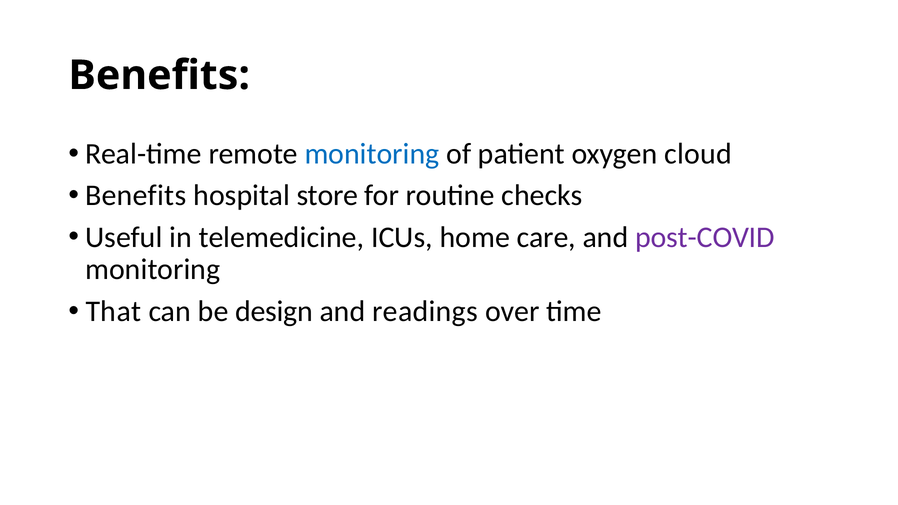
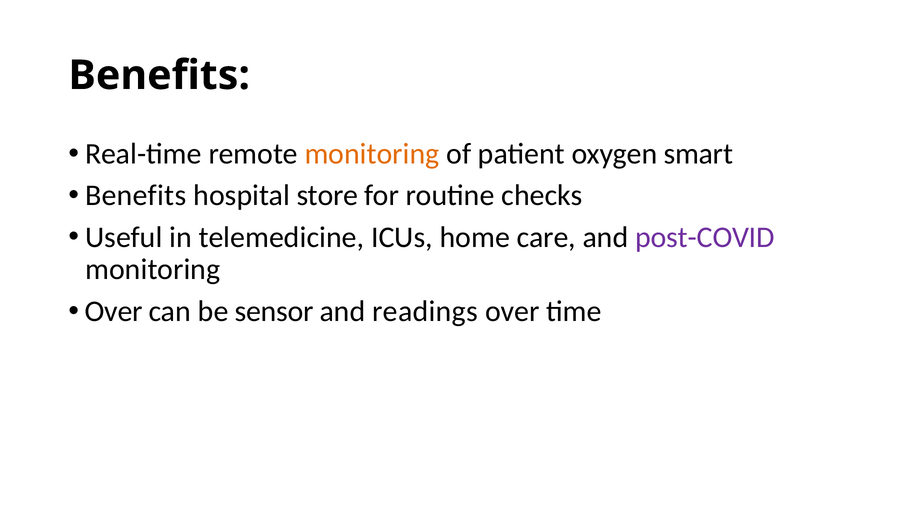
monitoring at (372, 154) colour: blue -> orange
cloud: cloud -> smart
That at (113, 311): That -> Over
design: design -> sensor
